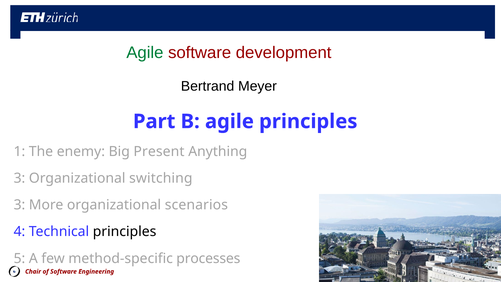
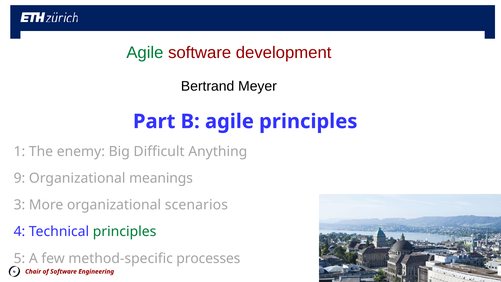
Present: Present -> Difficult
3 at (19, 178): 3 -> 9
switching: switching -> meanings
principles at (125, 232) colour: black -> green
